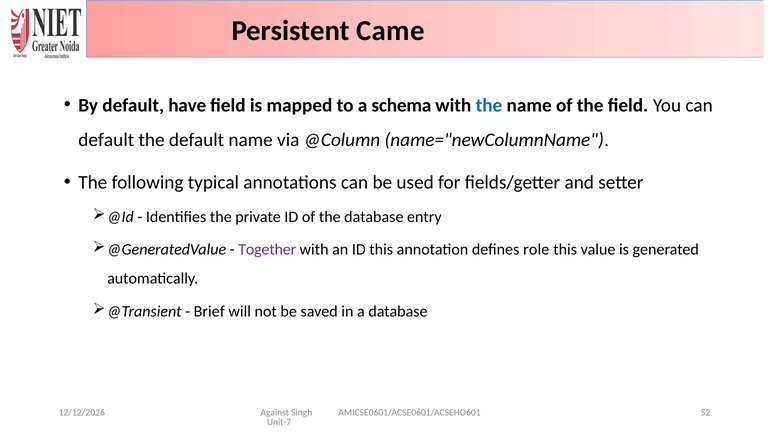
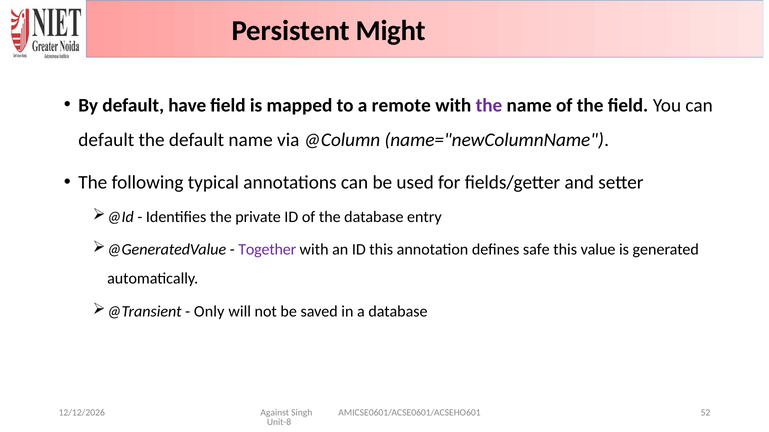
Came: Came -> Might
schema: schema -> remote
the at (489, 105) colour: blue -> purple
role: role -> safe
Brief: Brief -> Only
Unit-7: Unit-7 -> Unit-8
